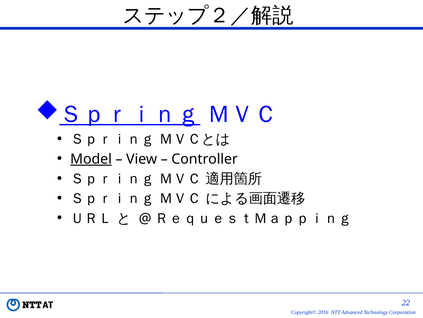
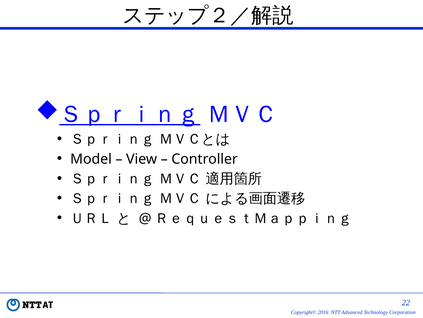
Model underline: present -> none
